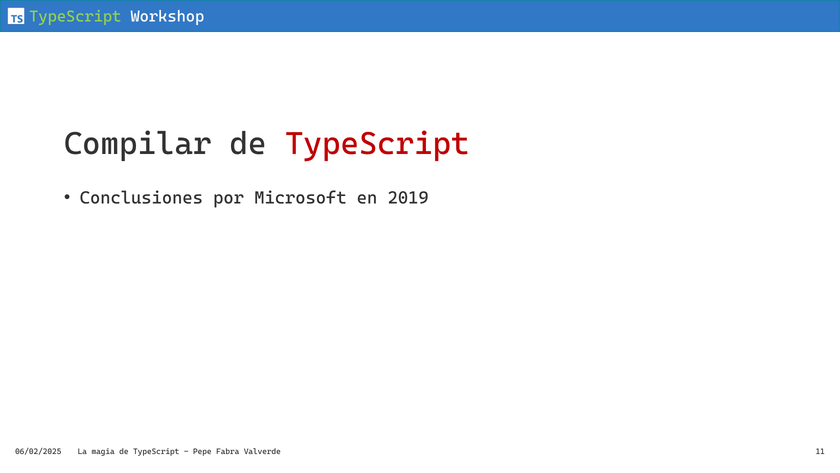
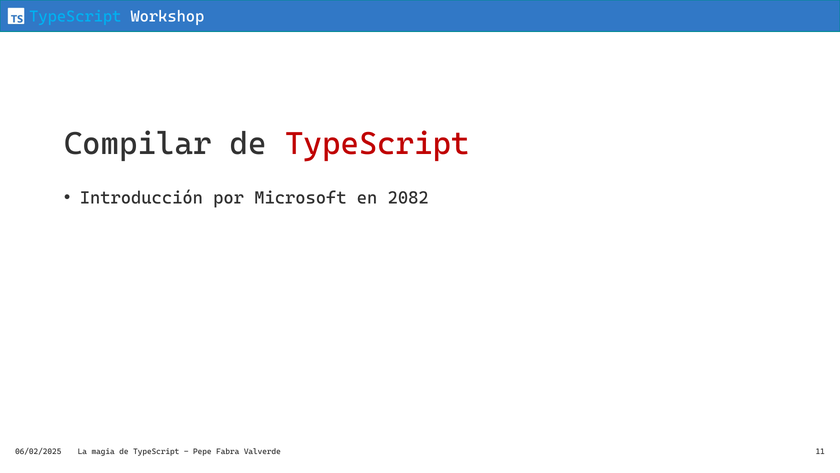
TypeScript at (75, 17) colour: light green -> light blue
Conclusiones: Conclusiones -> Introducción
2019: 2019 -> 2082
